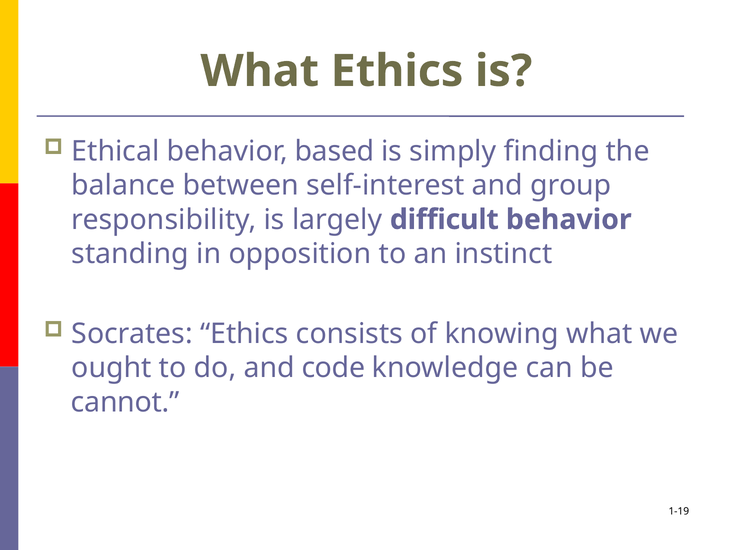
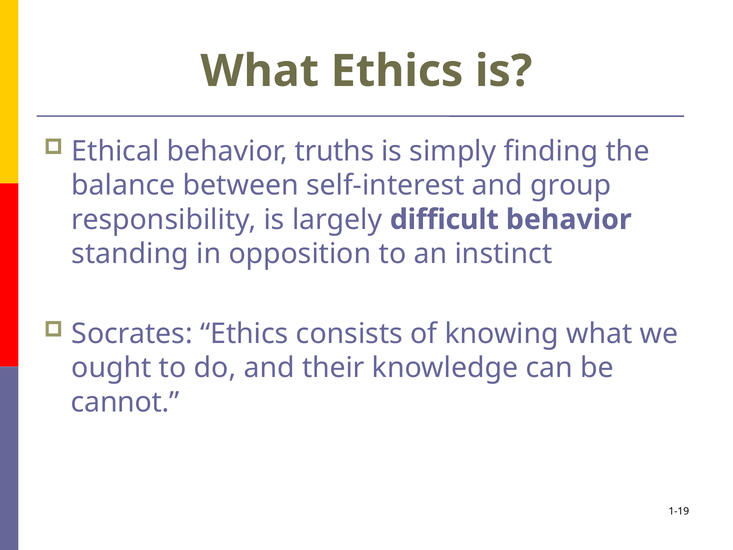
based: based -> truths
code: code -> their
